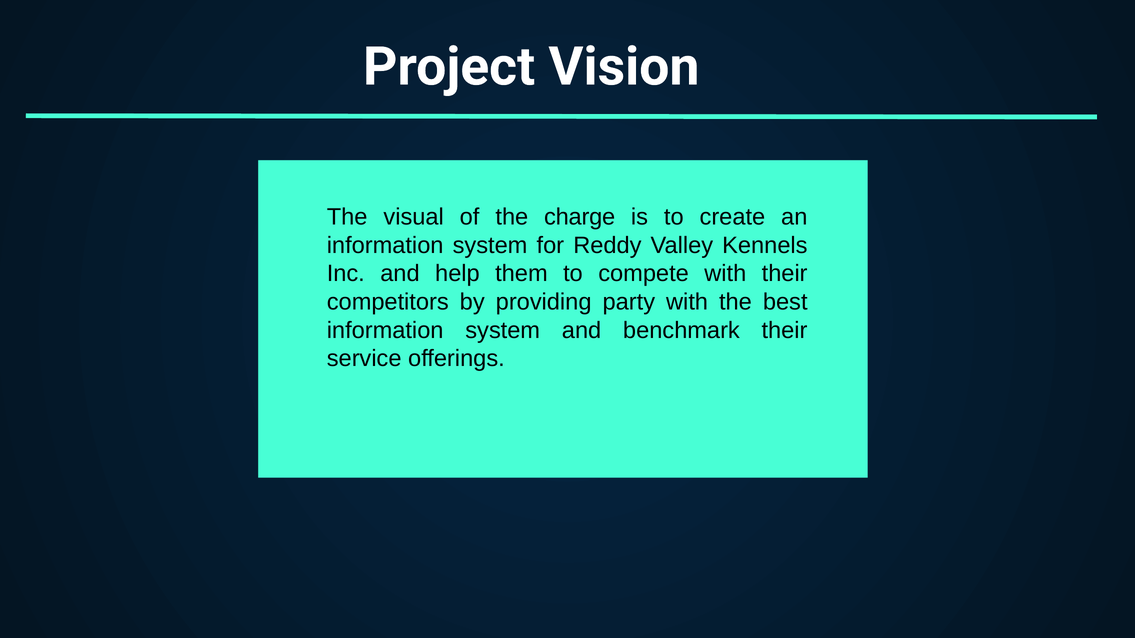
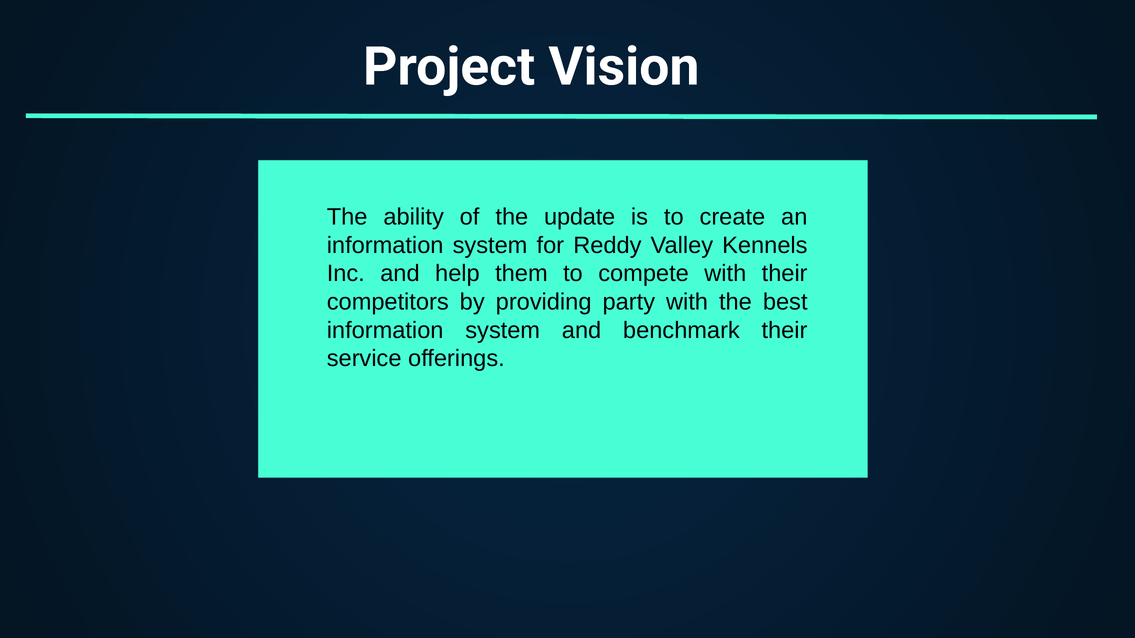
visual: visual -> ability
charge: charge -> update
